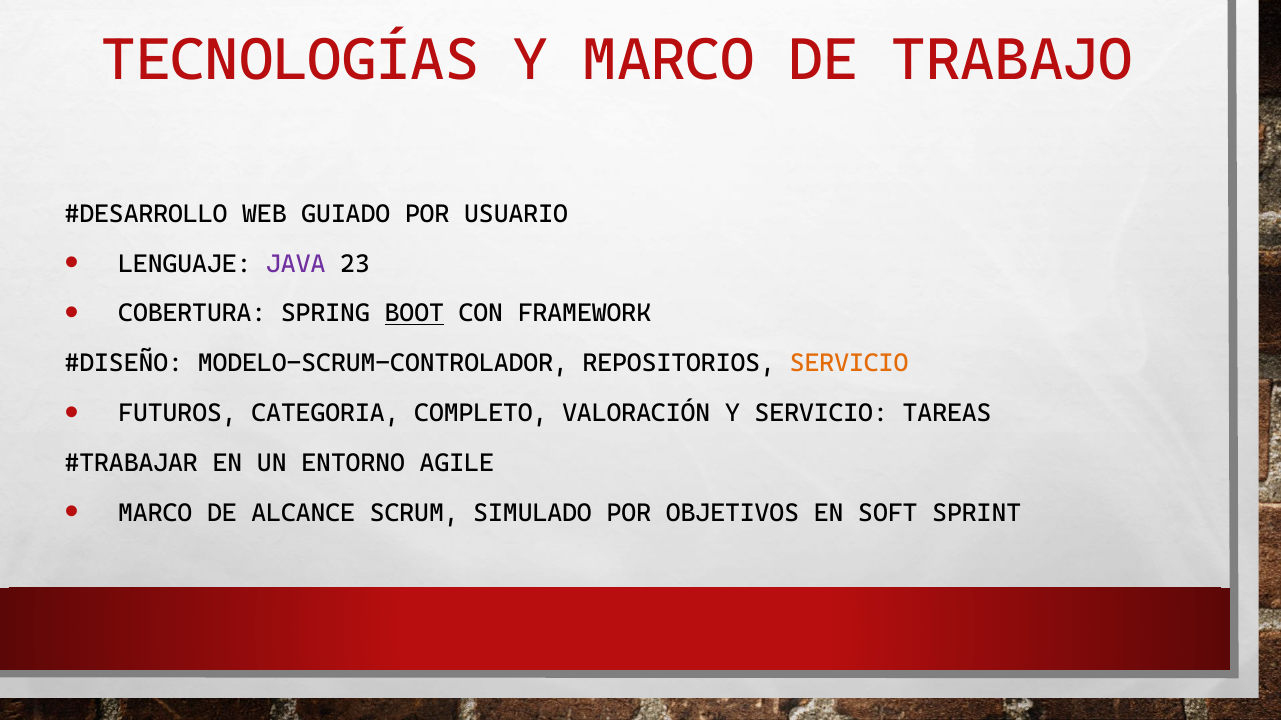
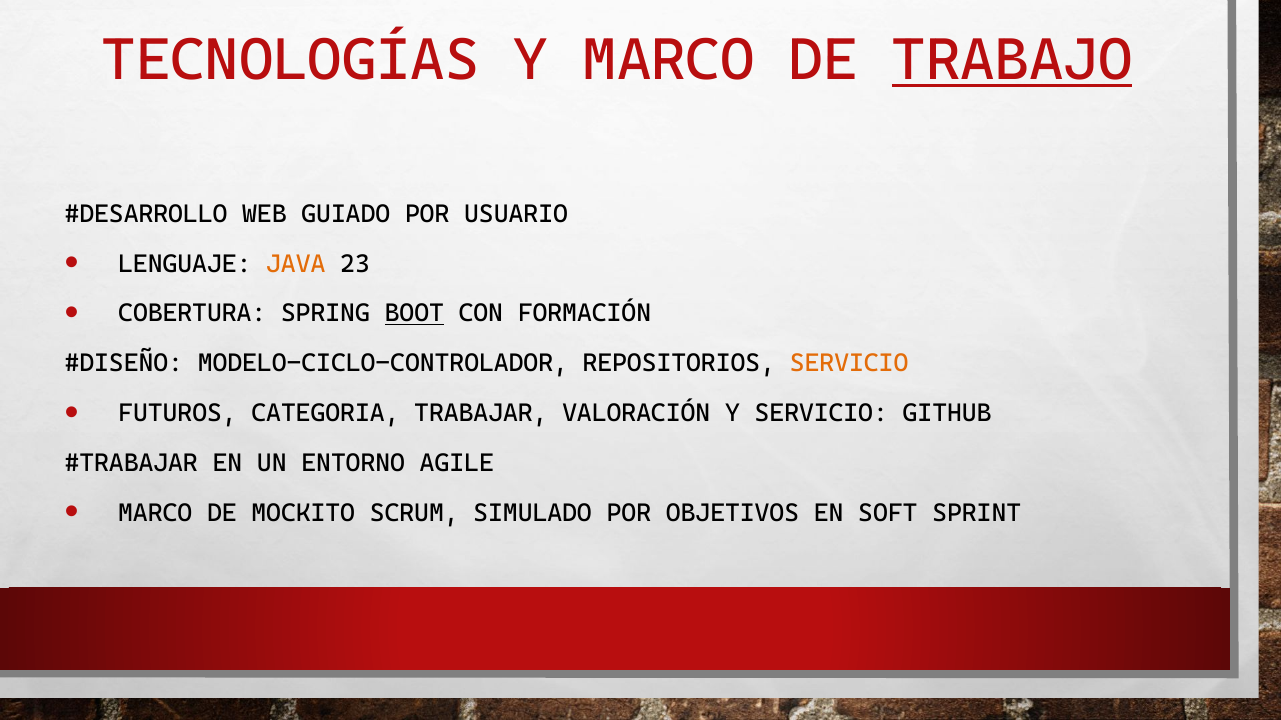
TRABAJO underline: none -> present
JAVA colour: purple -> orange
FRAMEWORK: FRAMEWORK -> FORMACIÓN
MODELO-SCRUM-CONTROLADOR: MODELO-SCRUM-CONTROLADOR -> MODELO-CICLO-CONTROLADOR
COMPLETO: COMPLETO -> TRABAJAR
TAREAS: TAREAS -> GITHUB
ALCANCE: ALCANCE -> MOCKITO
